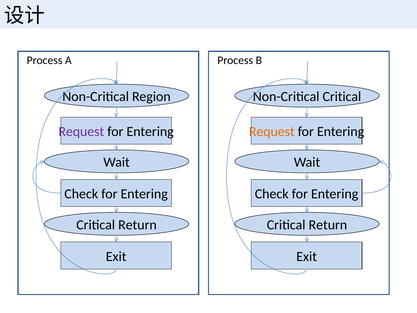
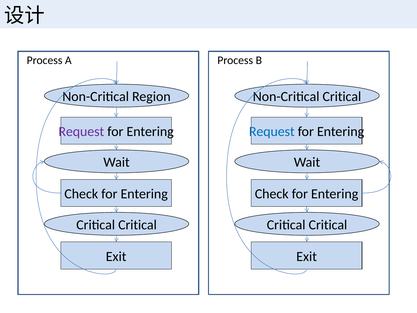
Request at (272, 131) colour: orange -> blue
Return at (137, 225): Return -> Critical
Return at (328, 225): Return -> Critical
